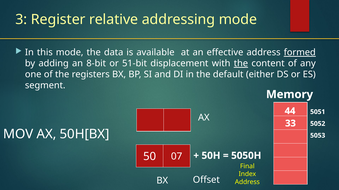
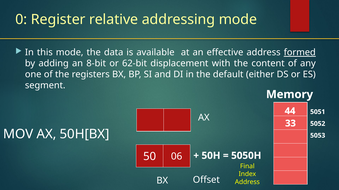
3: 3 -> 0
51-bit: 51-bit -> 62-bit
the at (241, 64) underline: present -> none
07: 07 -> 06
